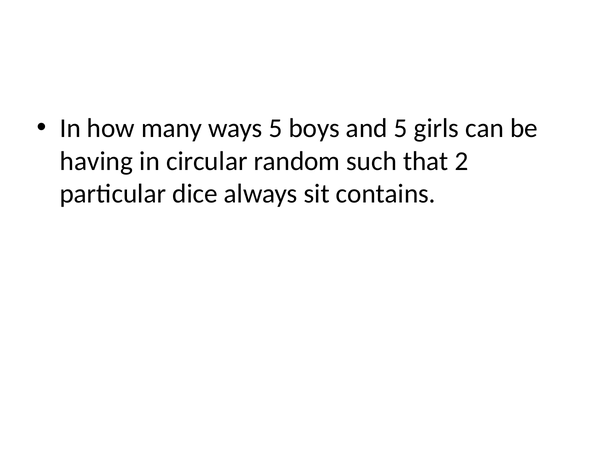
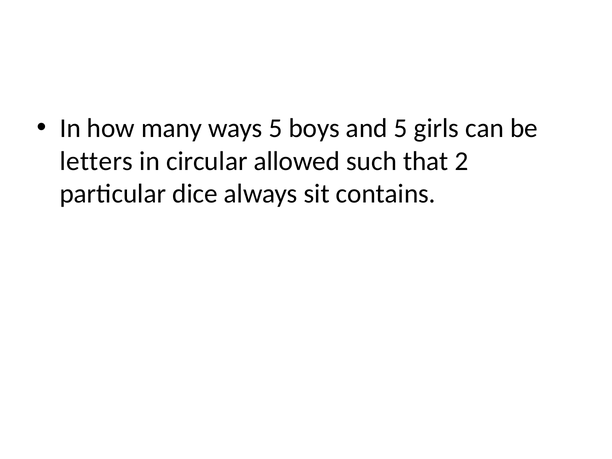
having: having -> letters
random: random -> allowed
